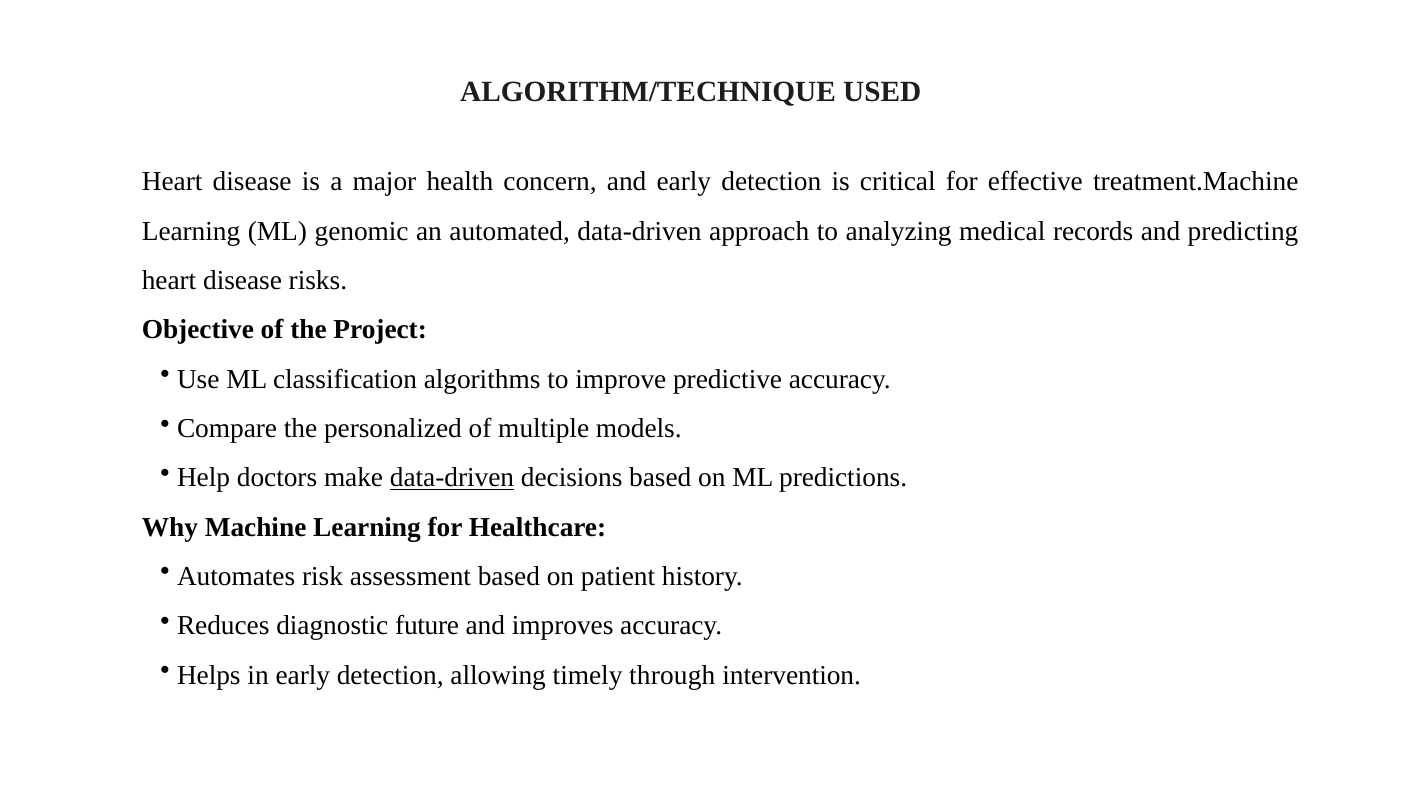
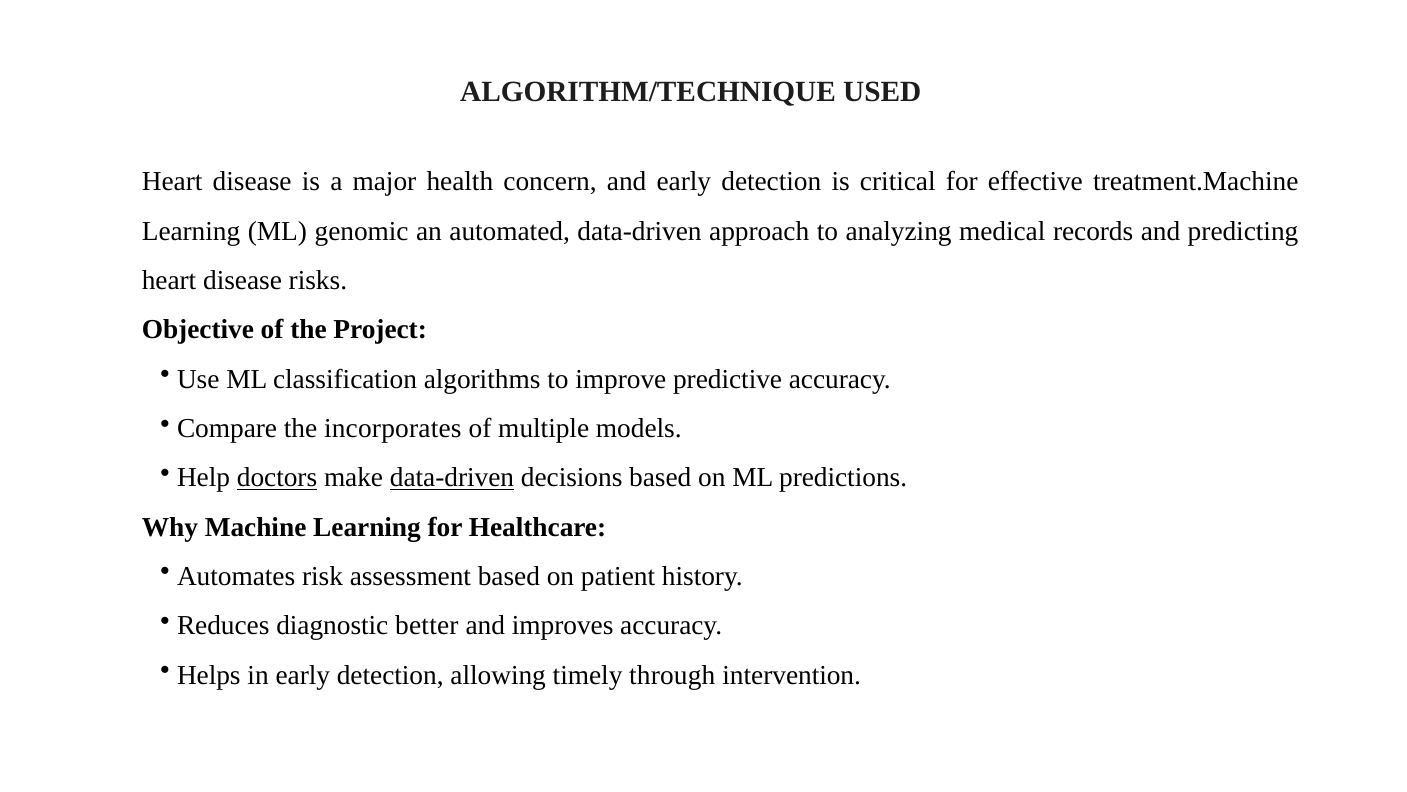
personalized: personalized -> incorporates
doctors underline: none -> present
future: future -> better
